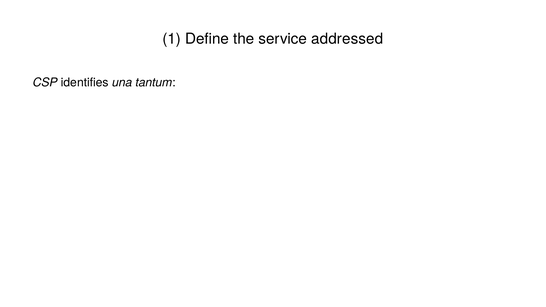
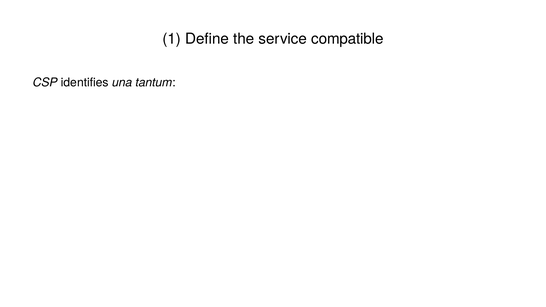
addressed: addressed -> compatible
